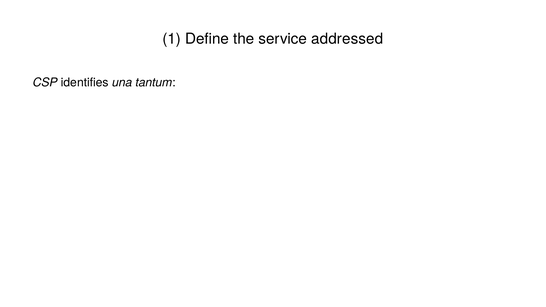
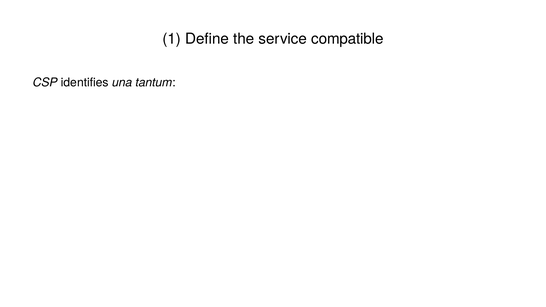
addressed: addressed -> compatible
